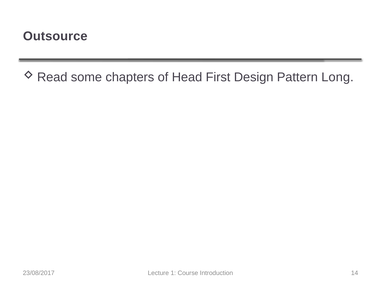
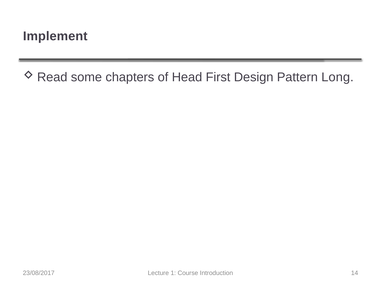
Outsource: Outsource -> Implement
